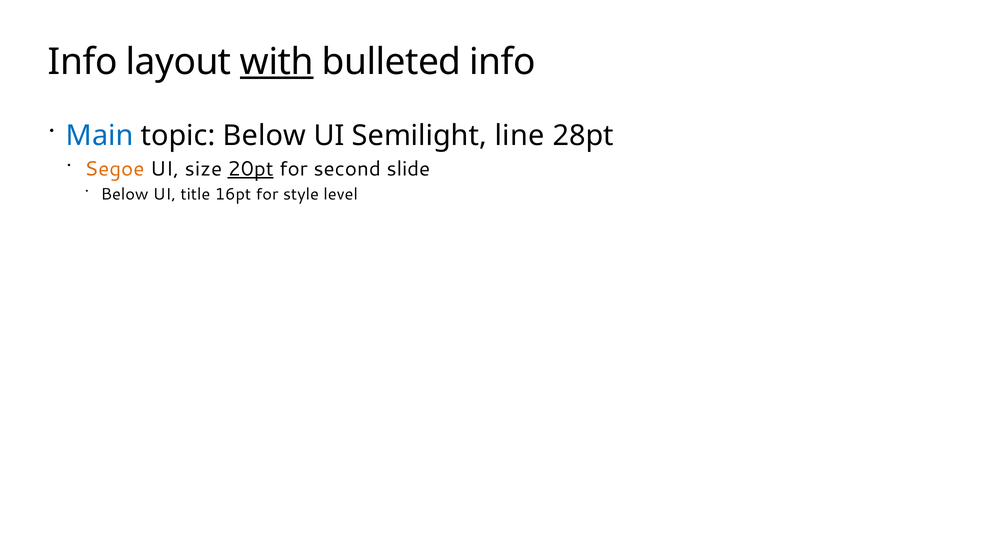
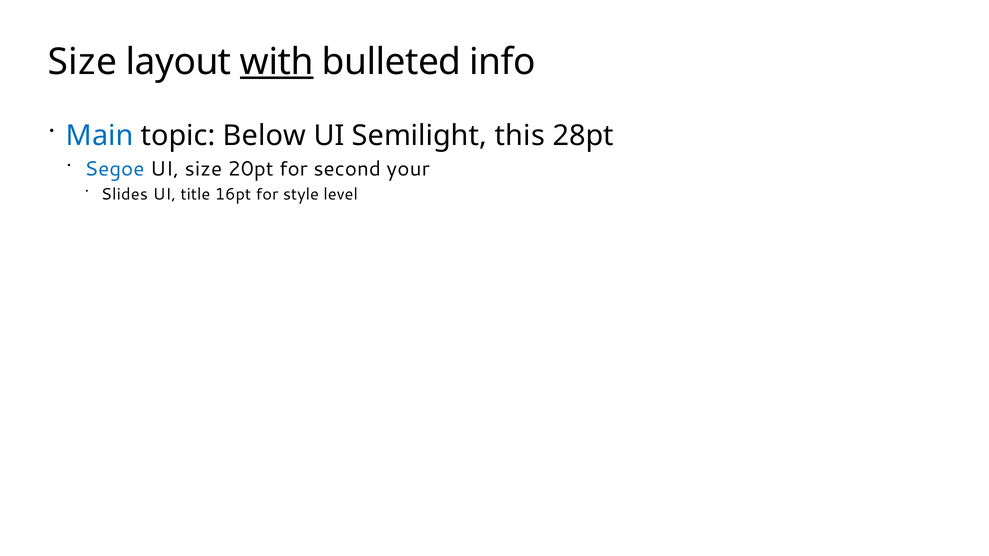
Info at (83, 62): Info -> Size
line: line -> this
Segoe colour: orange -> blue
20pt underline: present -> none
slide: slide -> your
Below at (125, 194): Below -> Slides
